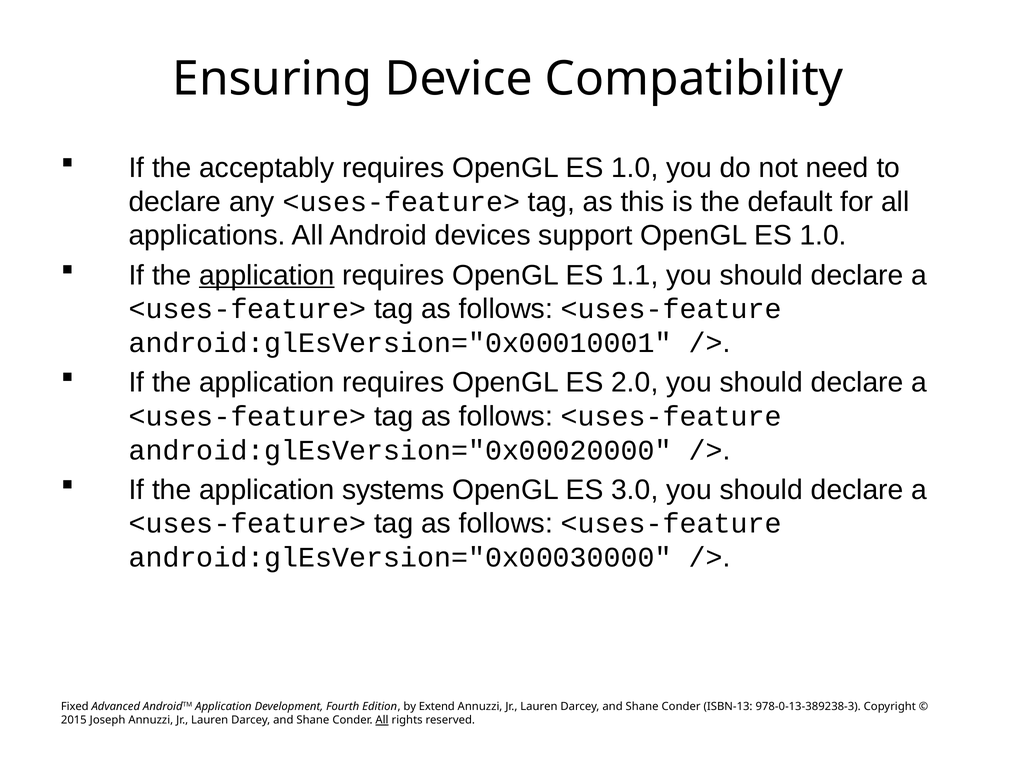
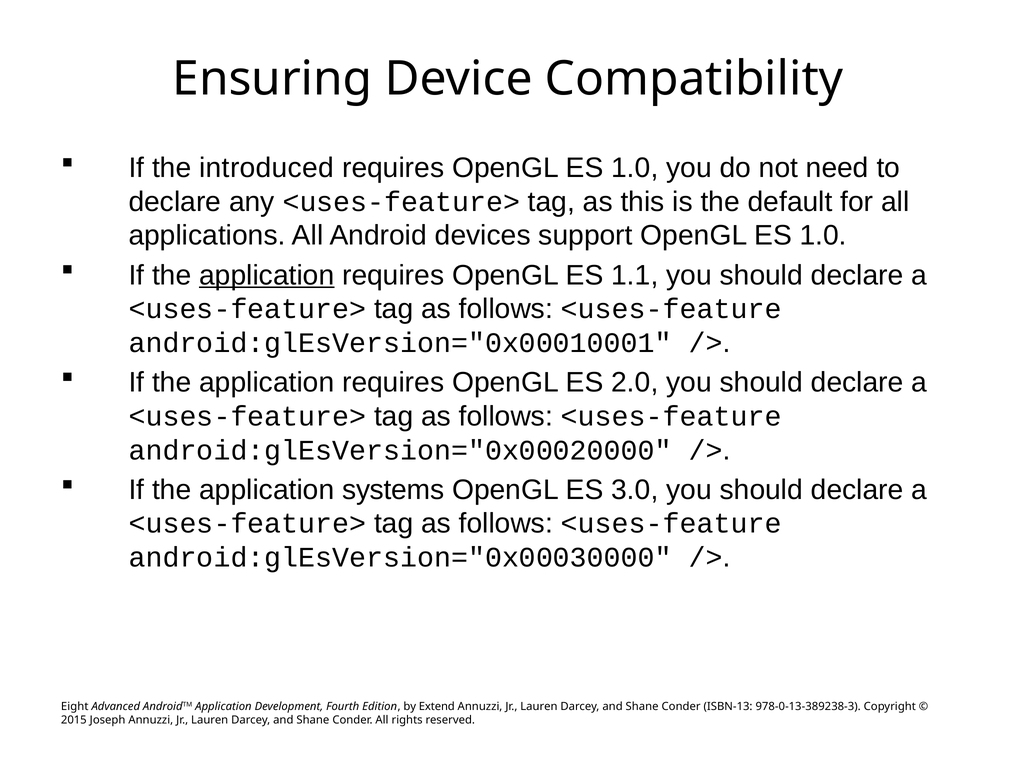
acceptably: acceptably -> introduced
Fixed: Fixed -> Eight
All at (382, 720) underline: present -> none
